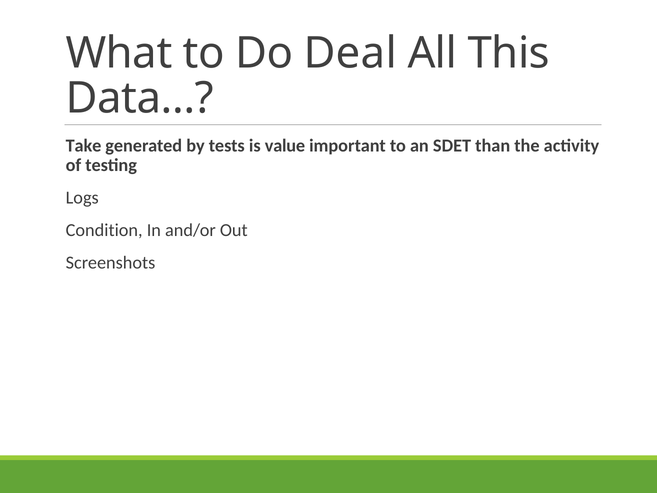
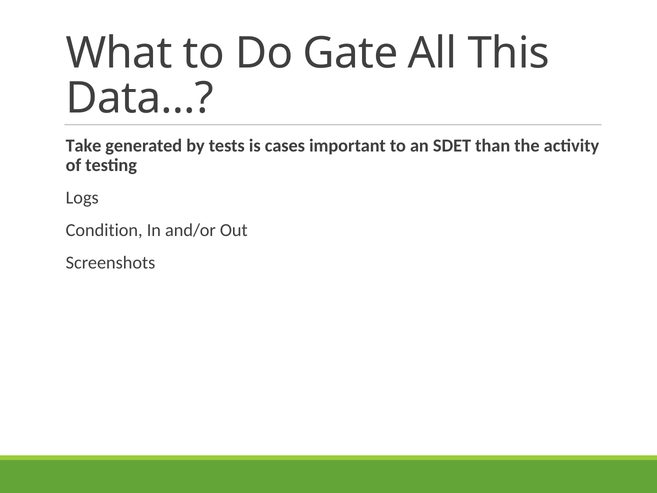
Deal: Deal -> Gate
value: value -> cases
